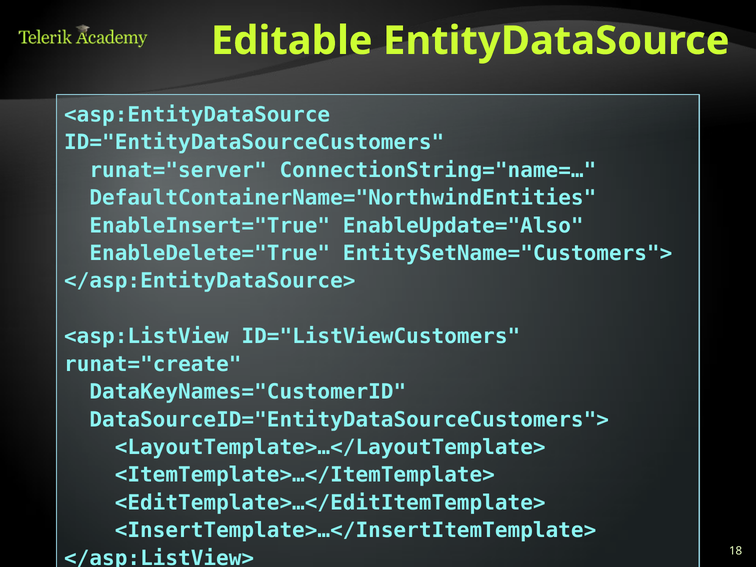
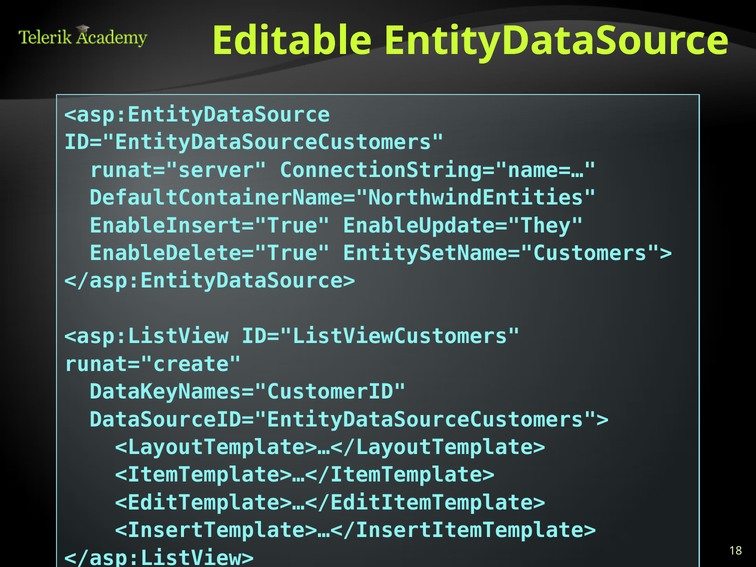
EnableUpdate="Also: EnableUpdate="Also -> EnableUpdate="They
